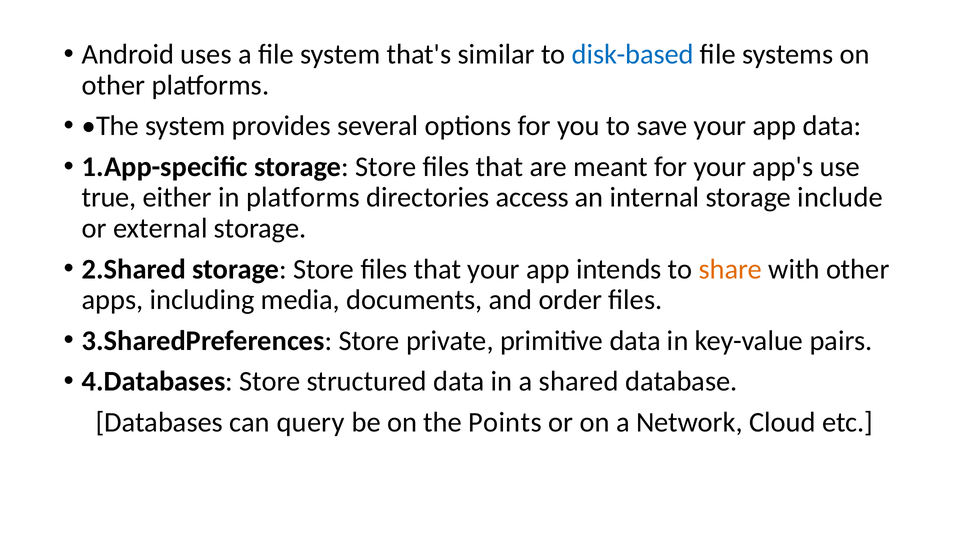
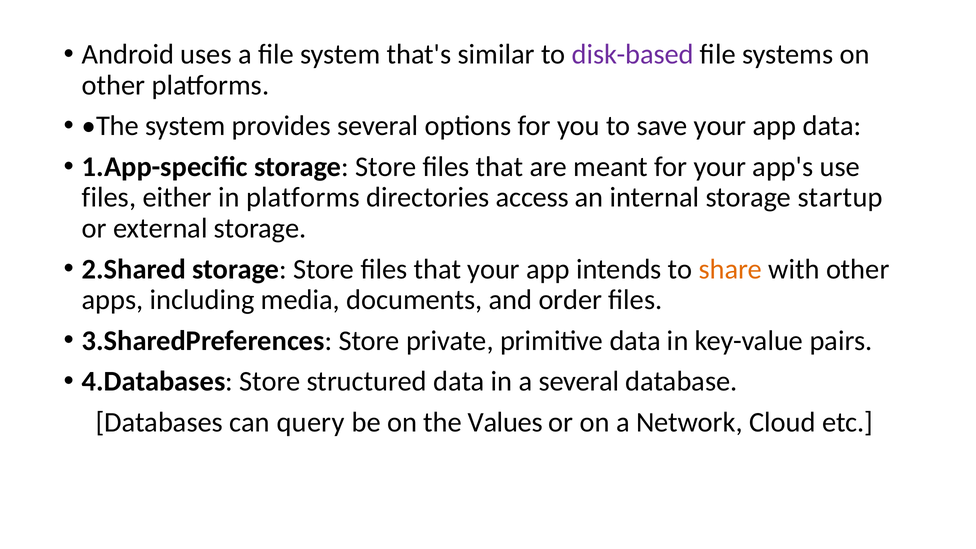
disk-based colour: blue -> purple
true at (109, 198): true -> files
include: include -> startup
a shared: shared -> several
Points: Points -> Values
